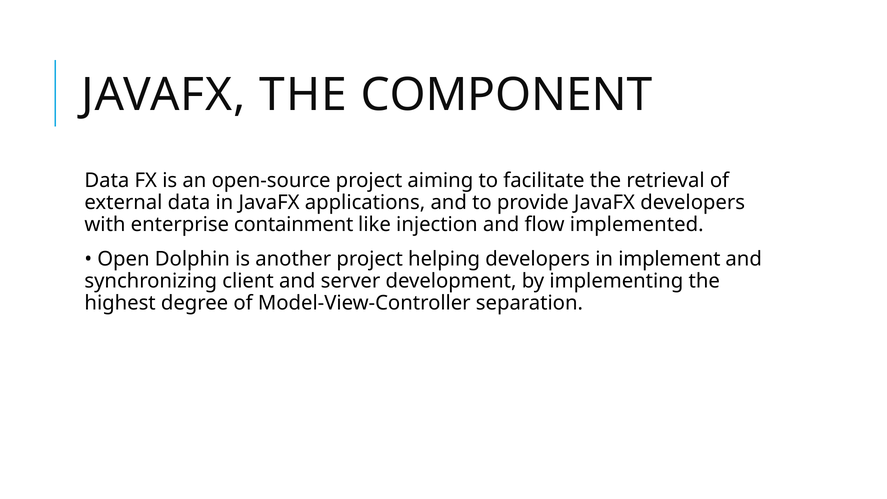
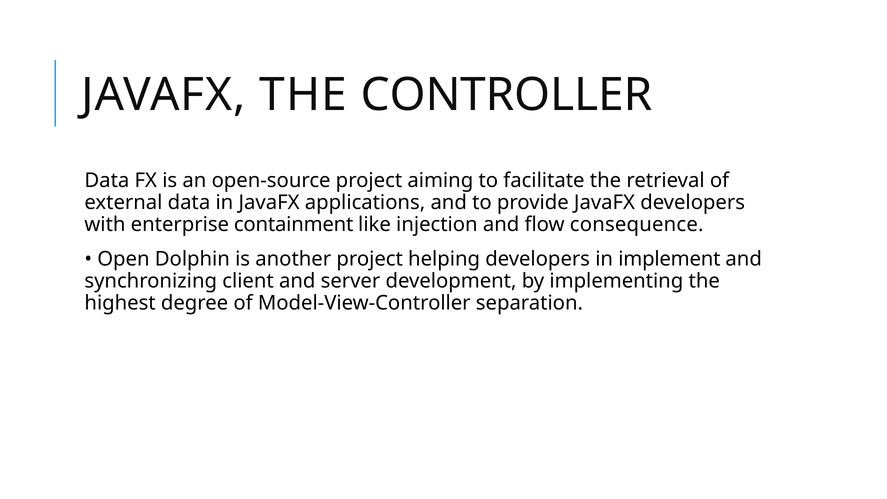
COMPONENT: COMPONENT -> CONTROLLER
implemented: implemented -> consequence
